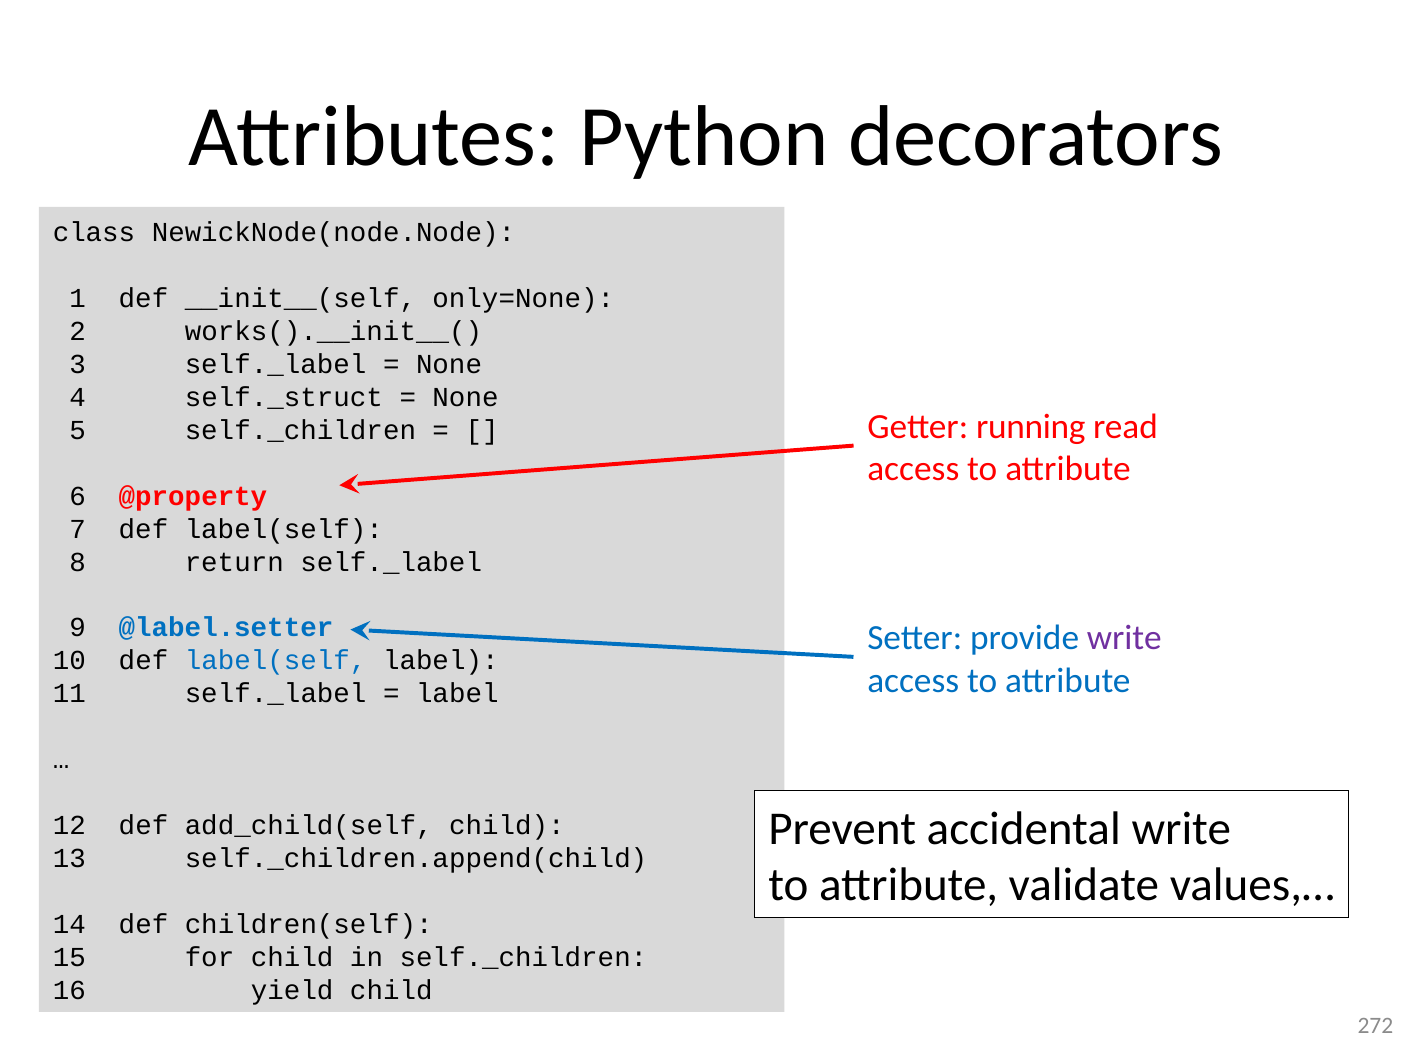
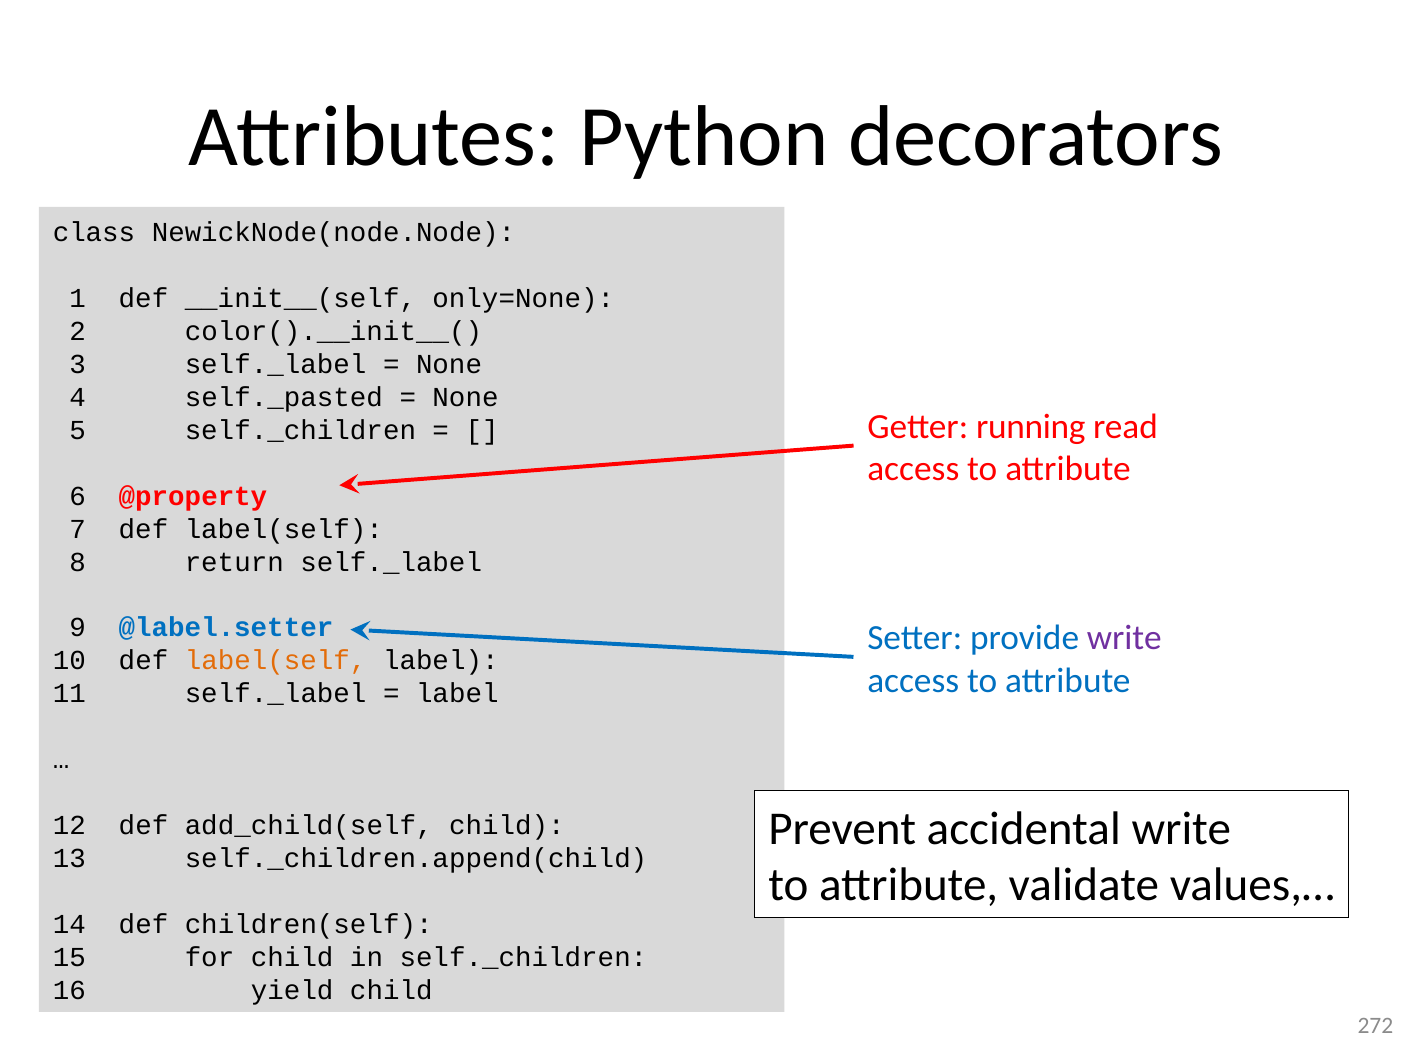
works().__init__(: works().__init__( -> color().__init__(
self._struct: self._struct -> self._pasted
label(self at (276, 661) colour: blue -> orange
